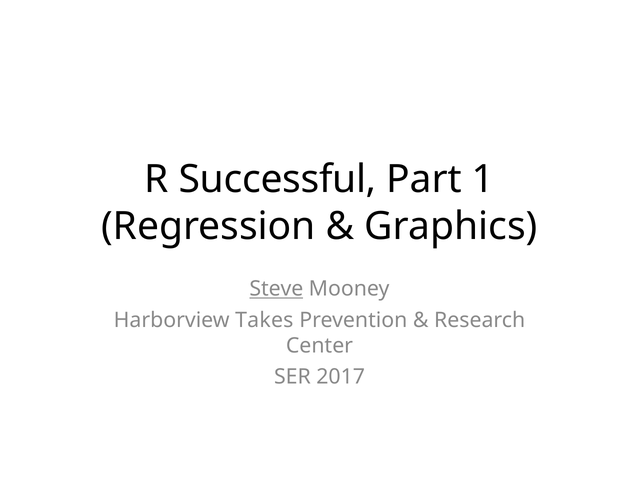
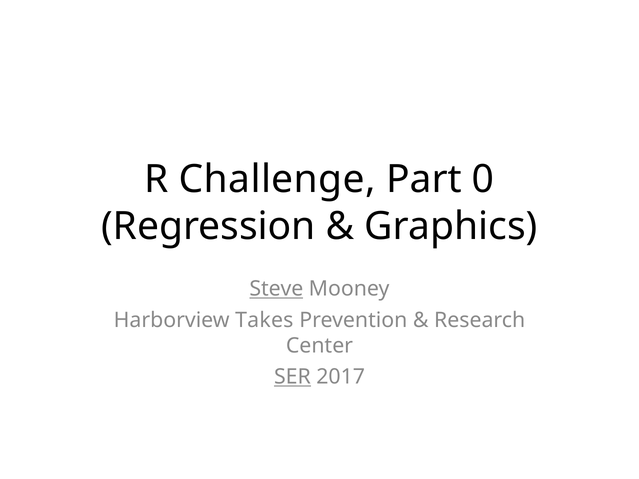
Successful: Successful -> Challenge
1: 1 -> 0
SER underline: none -> present
